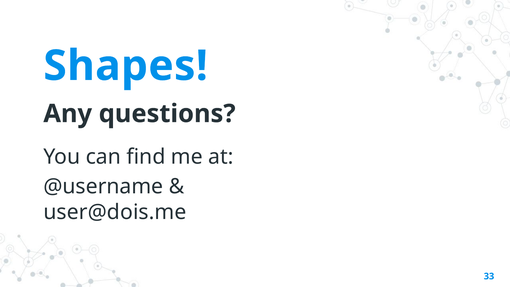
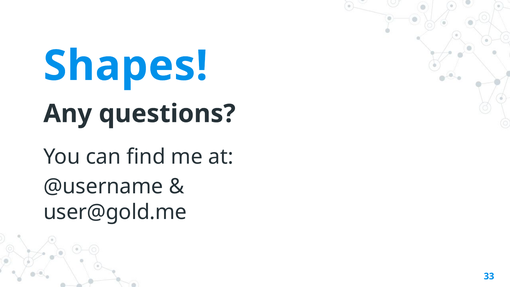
user@dois.me: user@dois.me -> user@gold.me
